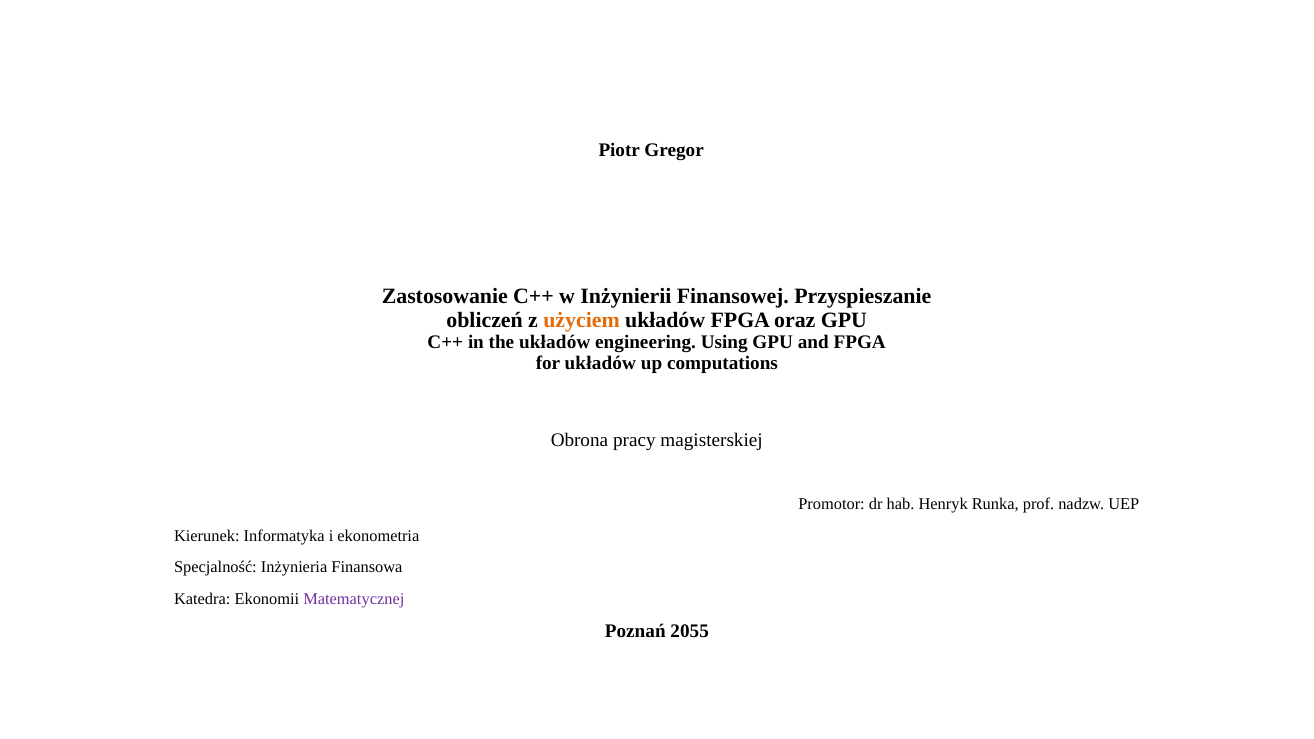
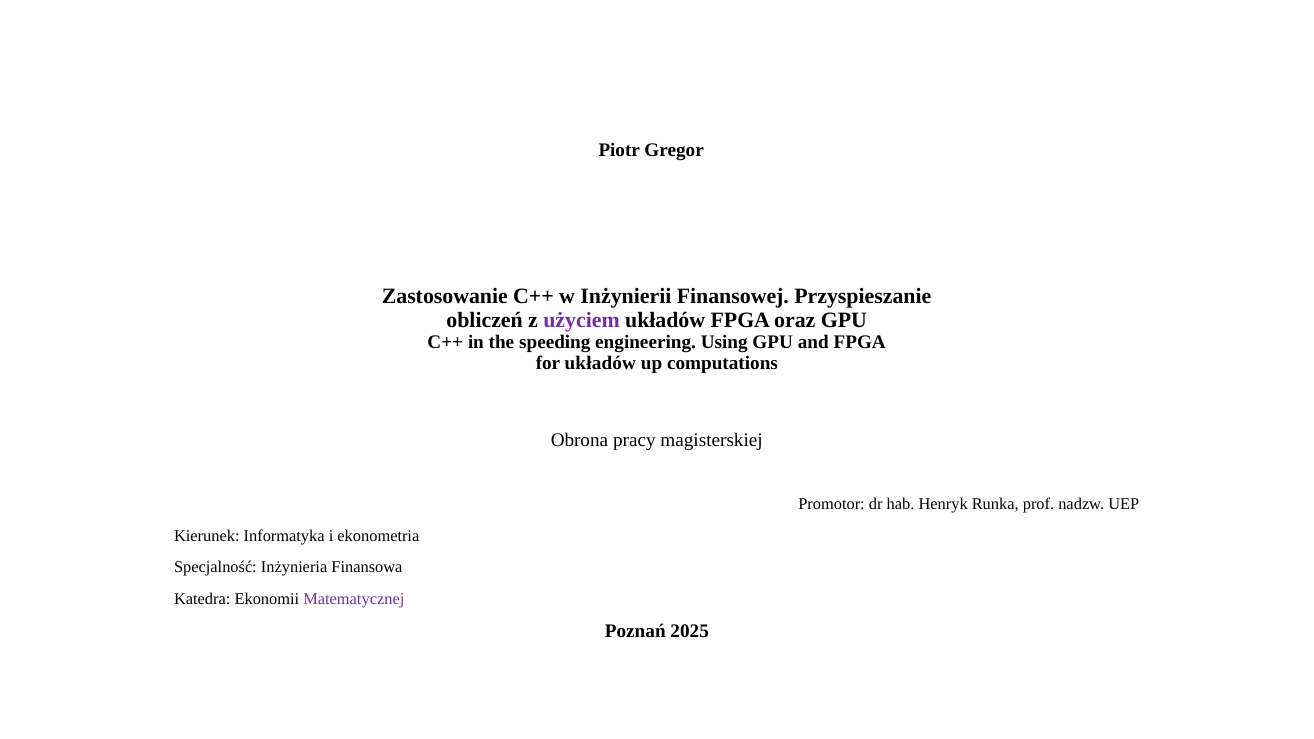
użyciem colour: orange -> purple
the układów: układów -> speeding
2055: 2055 -> 2025
